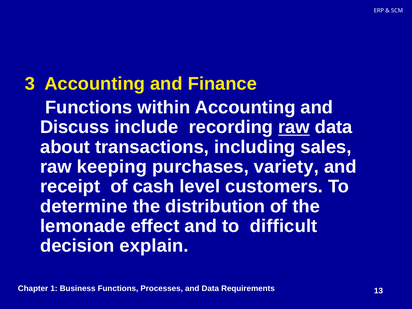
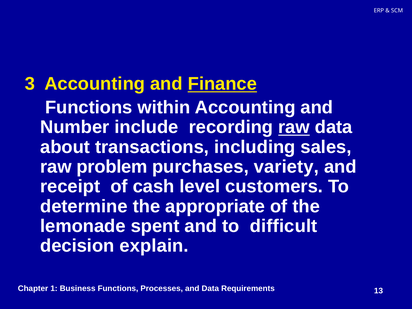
Finance underline: none -> present
Discuss: Discuss -> Number
keeping: keeping -> problem
distribution: distribution -> appropriate
effect: effect -> spent
